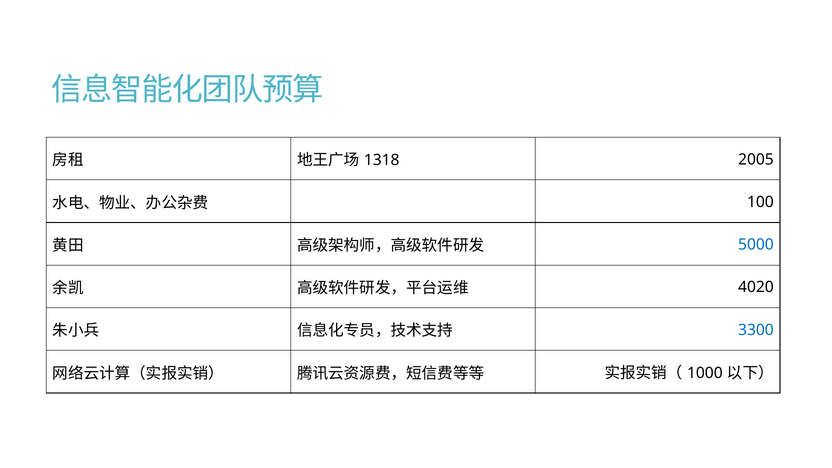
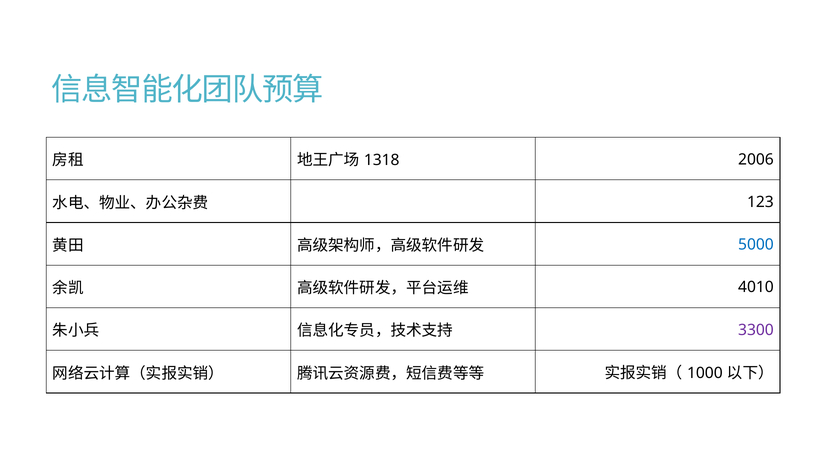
2005: 2005 -> 2006
100: 100 -> 123
4020: 4020 -> 4010
3300 colour: blue -> purple
